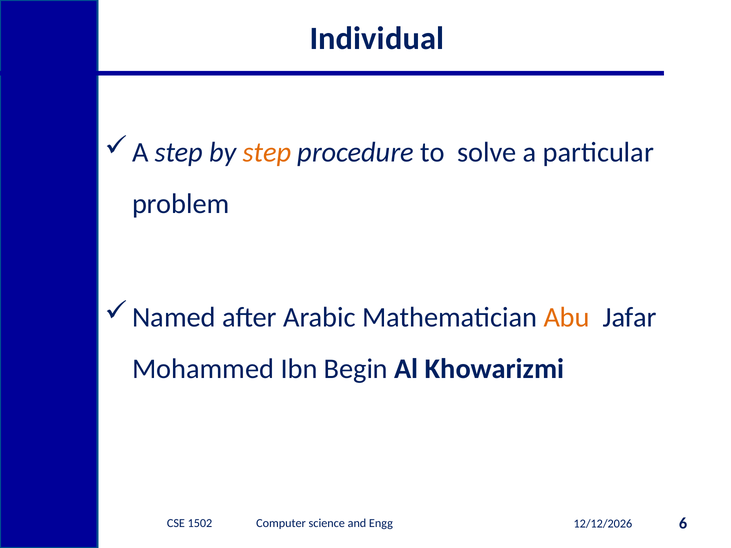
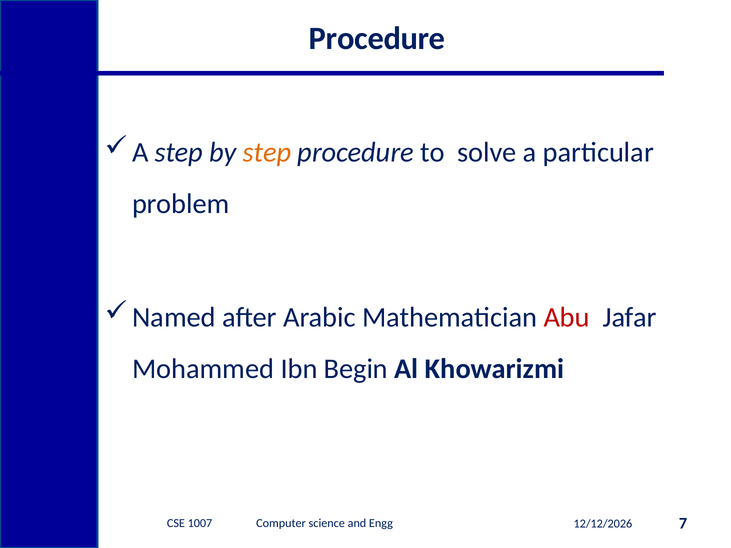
Individual at (377, 39): Individual -> Procedure
Abu colour: orange -> red
1502: 1502 -> 1007
6: 6 -> 7
